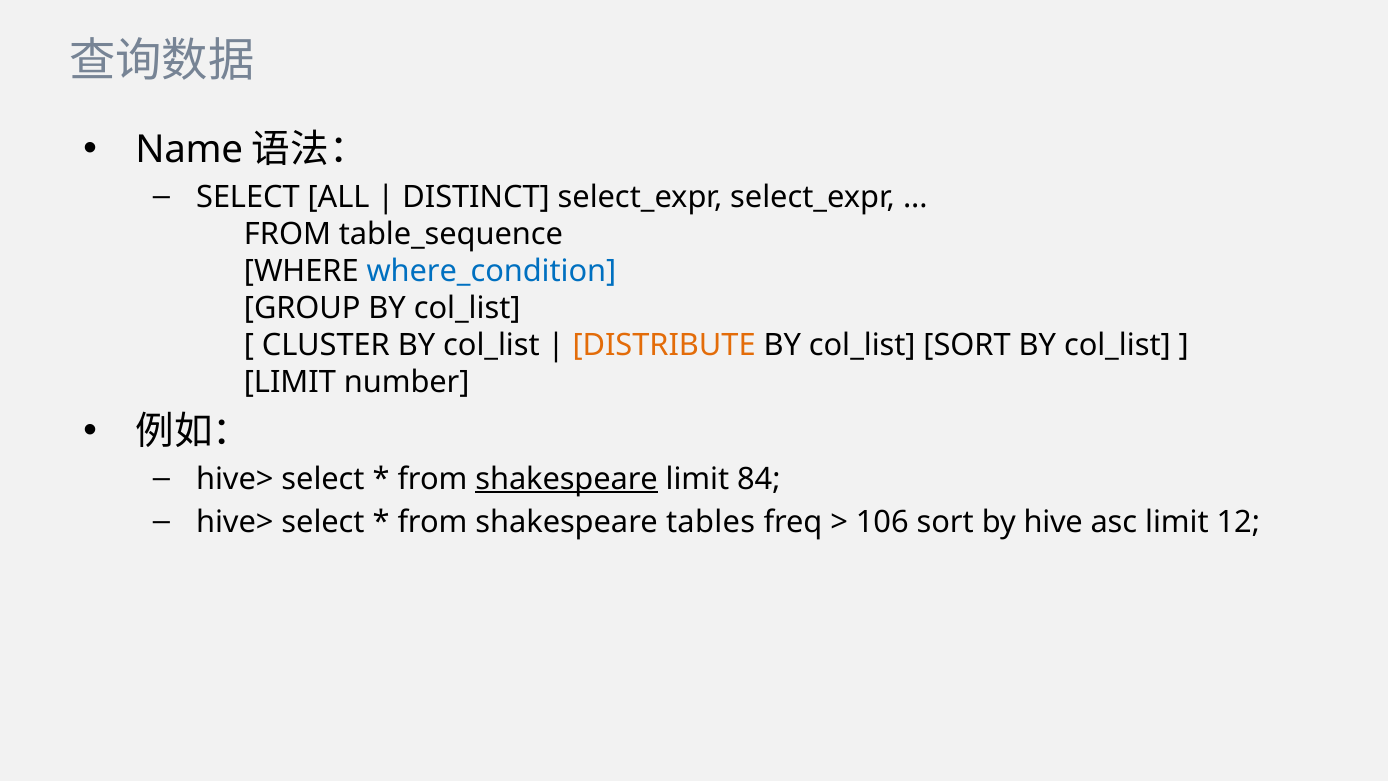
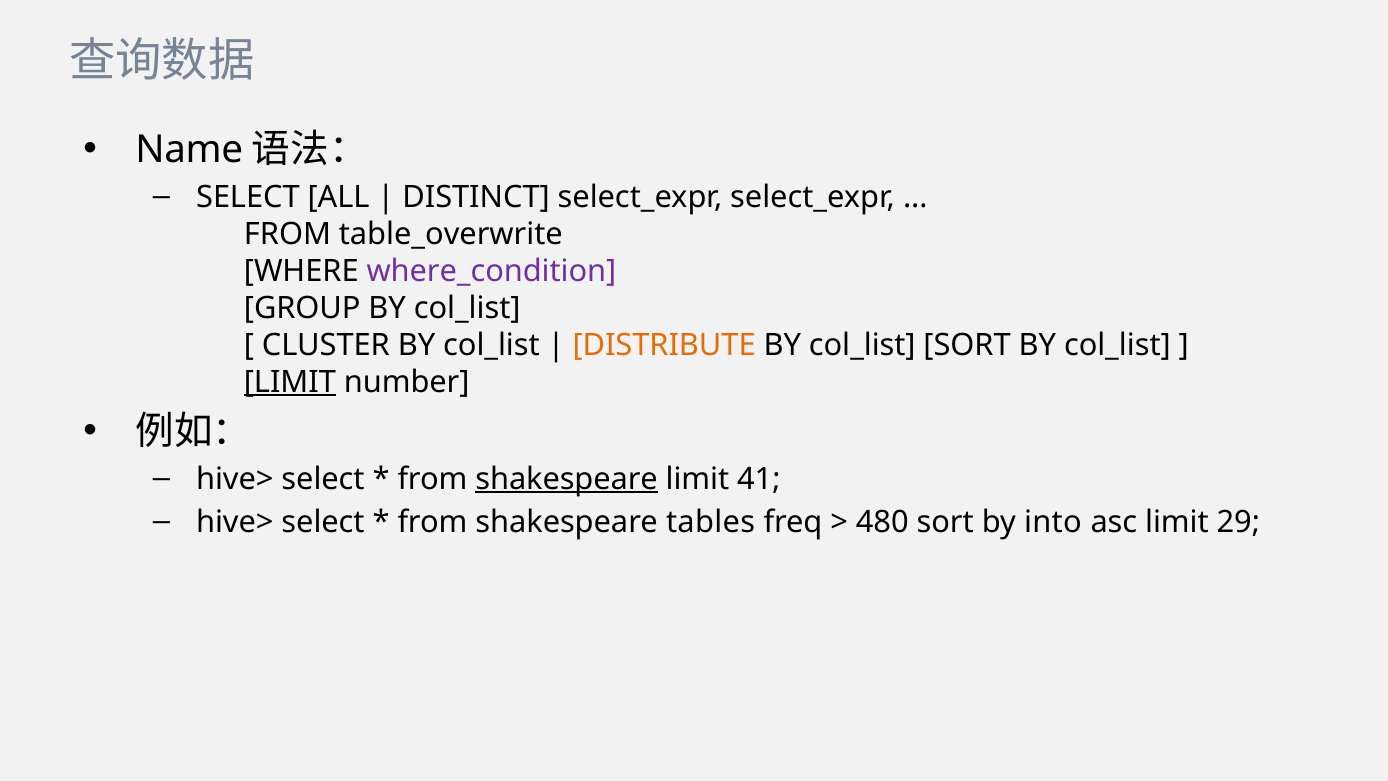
table_sequence: table_sequence -> table_overwrite
where_condition colour: blue -> purple
LIMIT at (290, 382) underline: none -> present
84: 84 -> 41
106: 106 -> 480
hive: hive -> into
12: 12 -> 29
